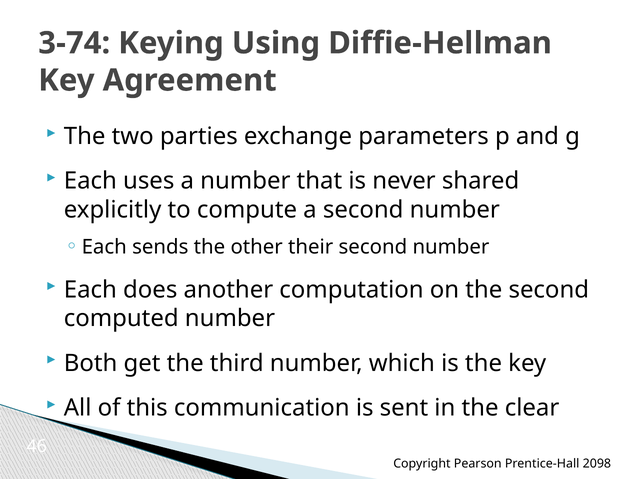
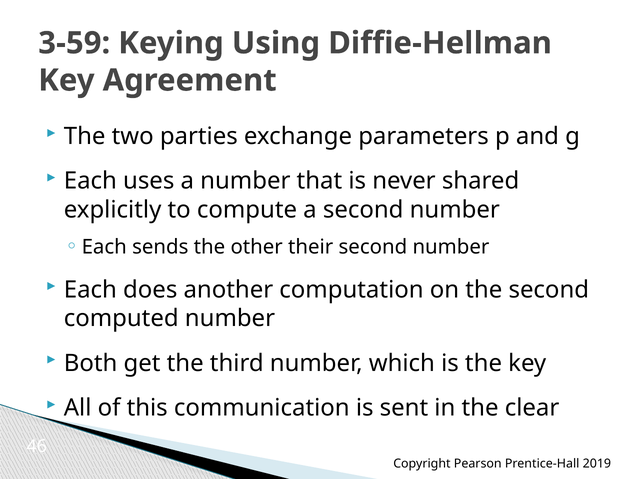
3-74: 3-74 -> 3-59
2098: 2098 -> 2019
